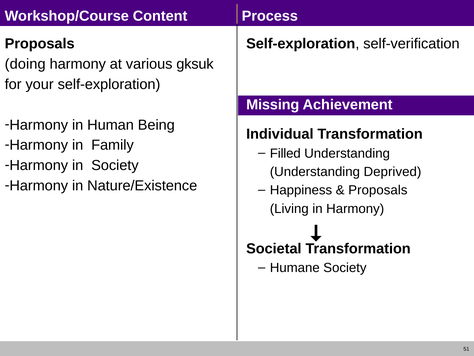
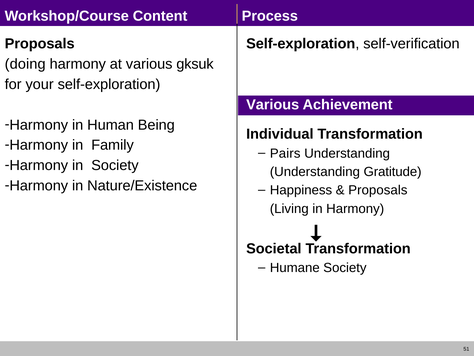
Missing at (273, 104): Missing -> Various
Filled: Filled -> Pairs
Deprived: Deprived -> Gratitude
